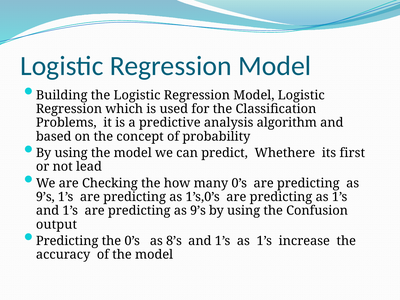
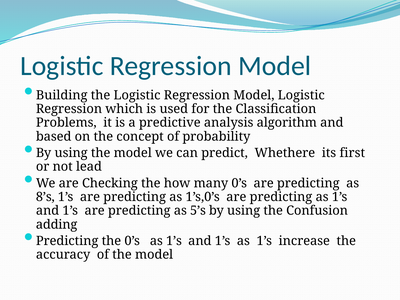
9’s at (45, 197): 9’s -> 8’s
9’s at (198, 211): 9’s -> 5’s
output: output -> adding
0’s as 8’s: 8’s -> 1’s
